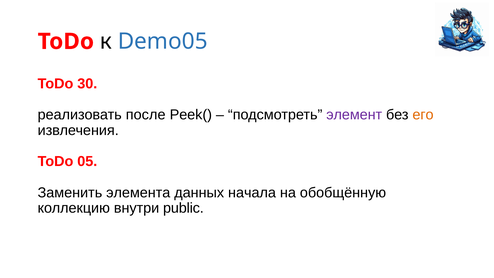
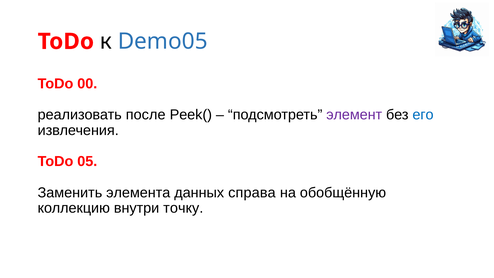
30: 30 -> 00
его colour: orange -> blue
начала: начала -> справа
public: public -> точку
